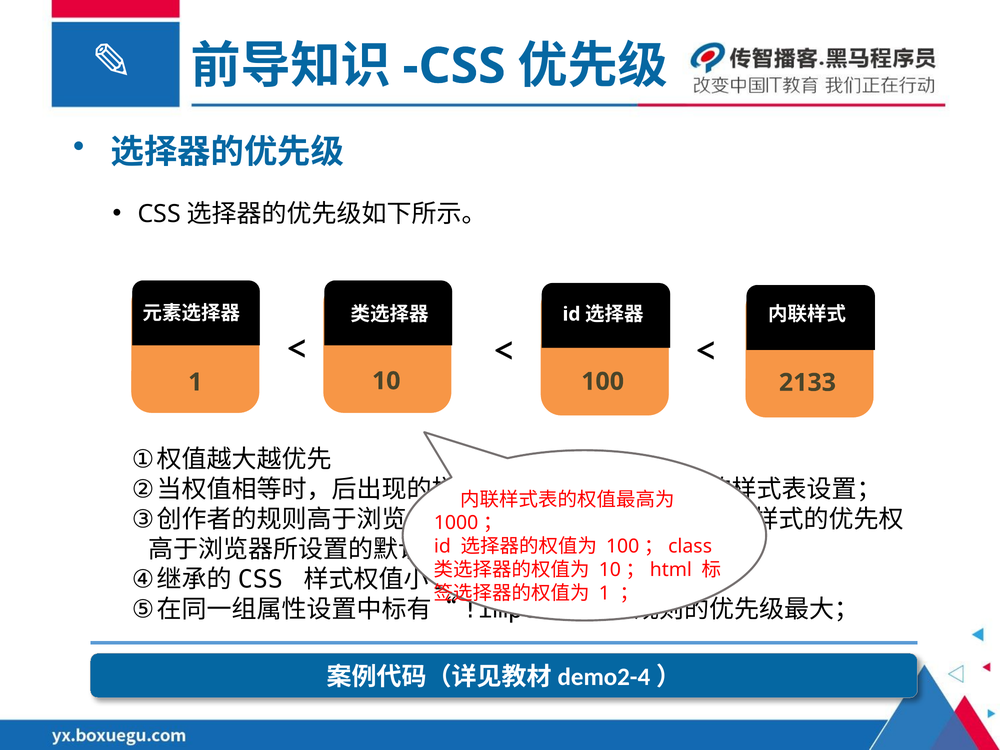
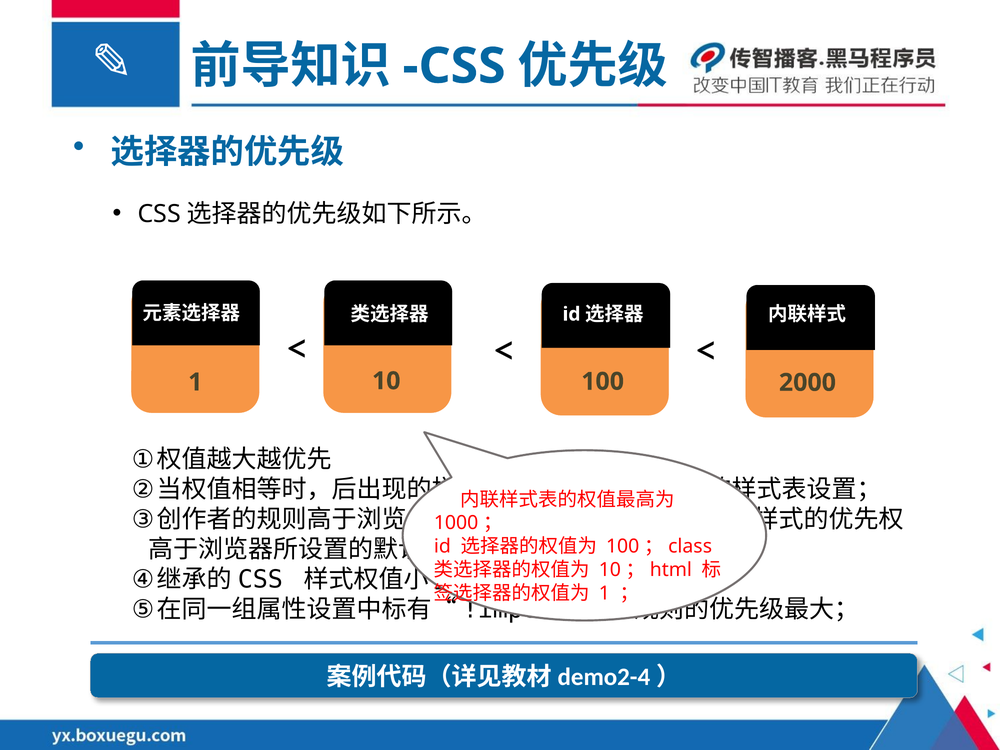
2133: 2133 -> 2000
